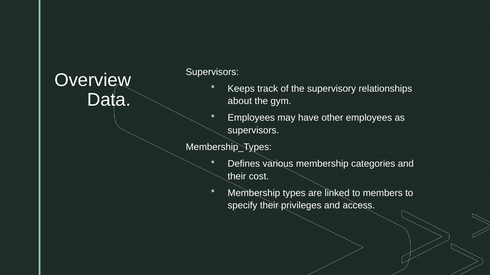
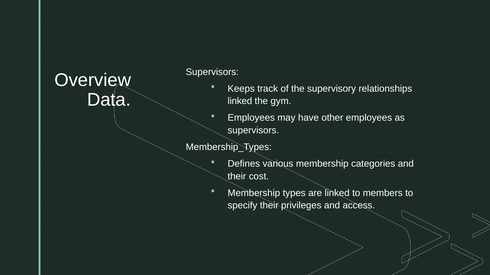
about at (240, 101): about -> linked
